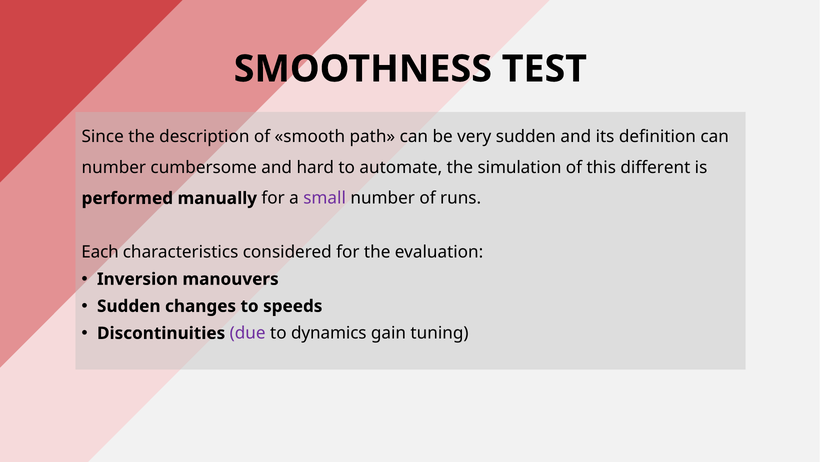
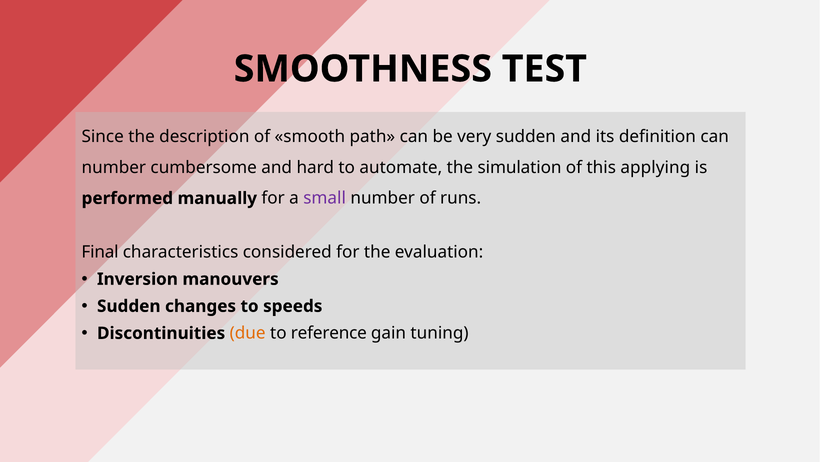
different: different -> applying
Each: Each -> Final
due colour: purple -> orange
dynamics: dynamics -> reference
